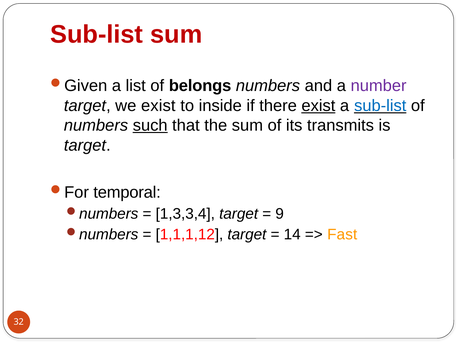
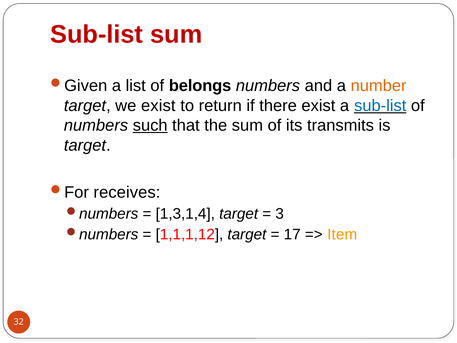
number colour: purple -> orange
inside: inside -> return
exist at (318, 106) underline: present -> none
temporal: temporal -> receives
1,3,3,4: 1,3,3,4 -> 1,3,1,4
9: 9 -> 3
14: 14 -> 17
Fast: Fast -> Item
